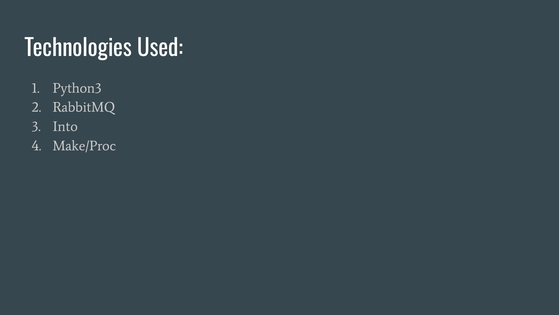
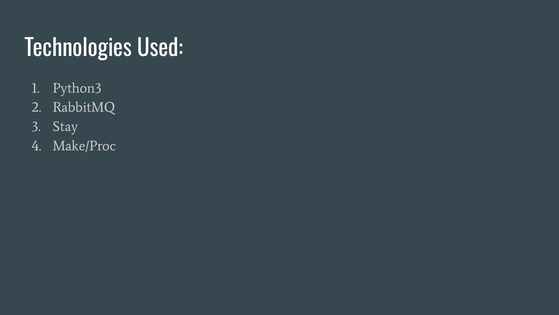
Into: Into -> Stay
